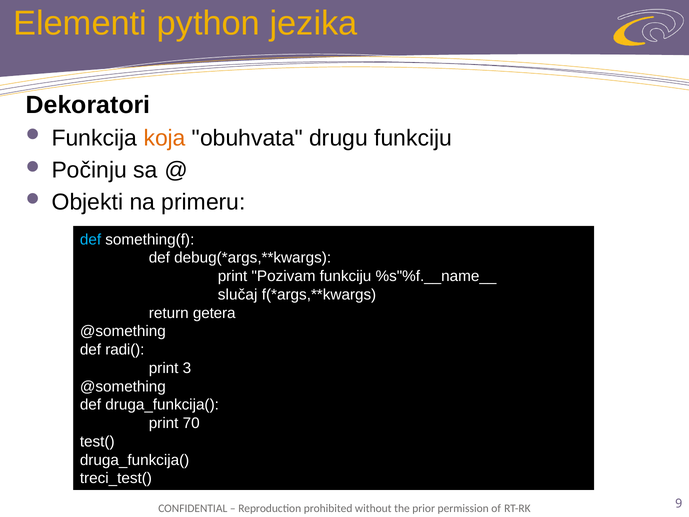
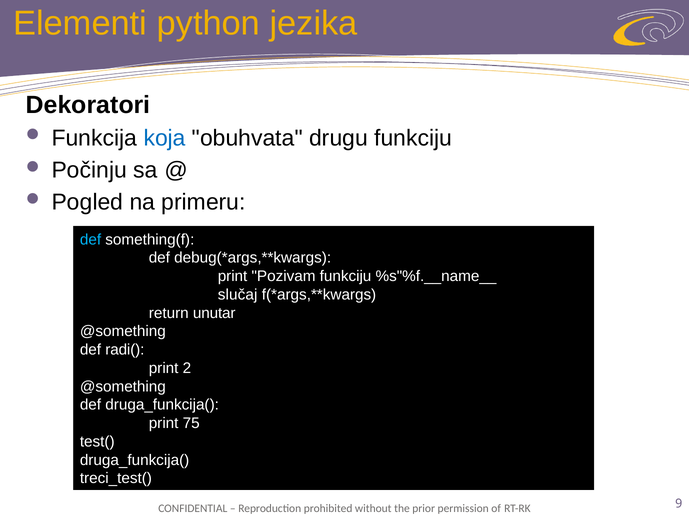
koja colour: orange -> blue
Objekti: Objekti -> Pogled
getera: getera -> unutar
3: 3 -> 2
70: 70 -> 75
